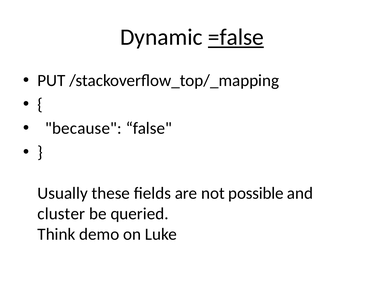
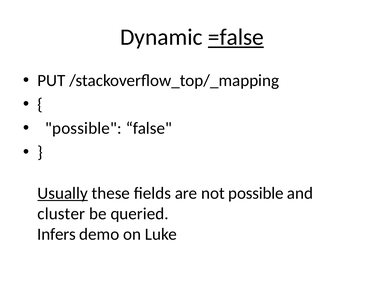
because at (83, 128): because -> possible
Usually underline: none -> present
Think: Think -> Infers
